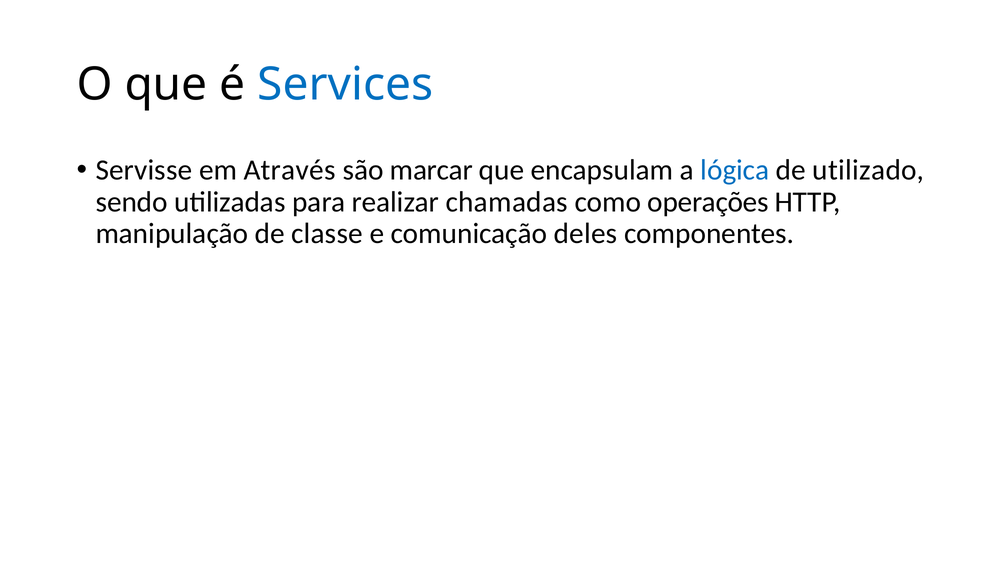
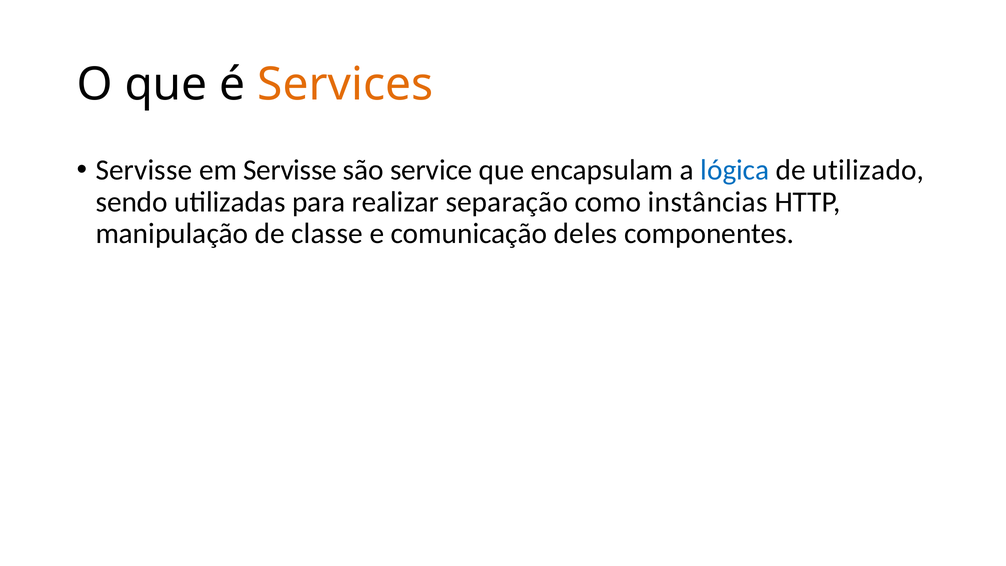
Services colour: blue -> orange
em Através: Através -> Servisse
marcar: marcar -> service
chamadas: chamadas -> separação
operações: operações -> instâncias
